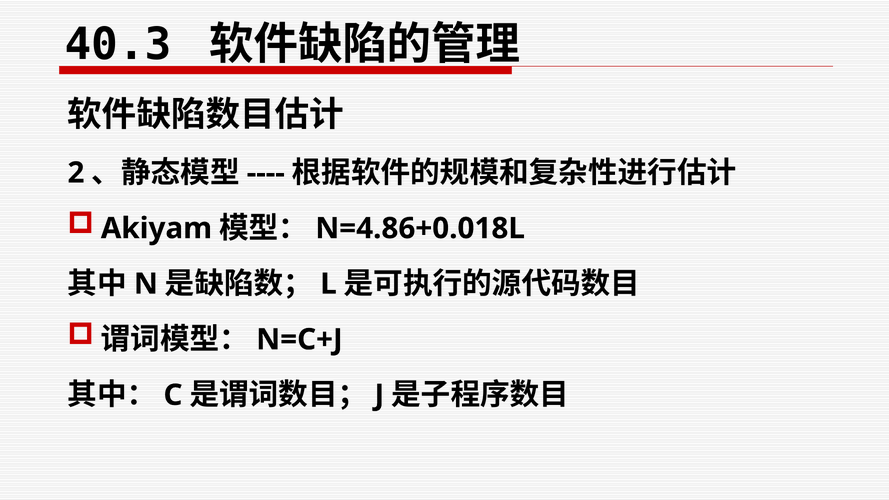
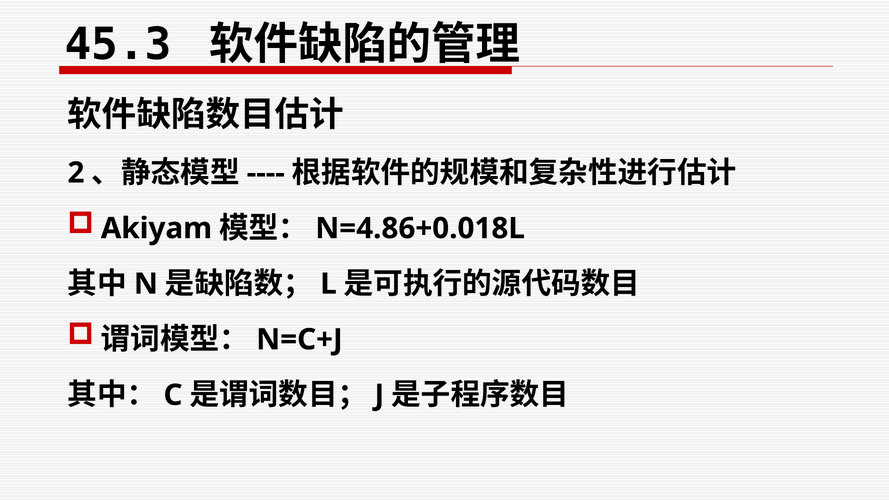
40.3: 40.3 -> 45.3
